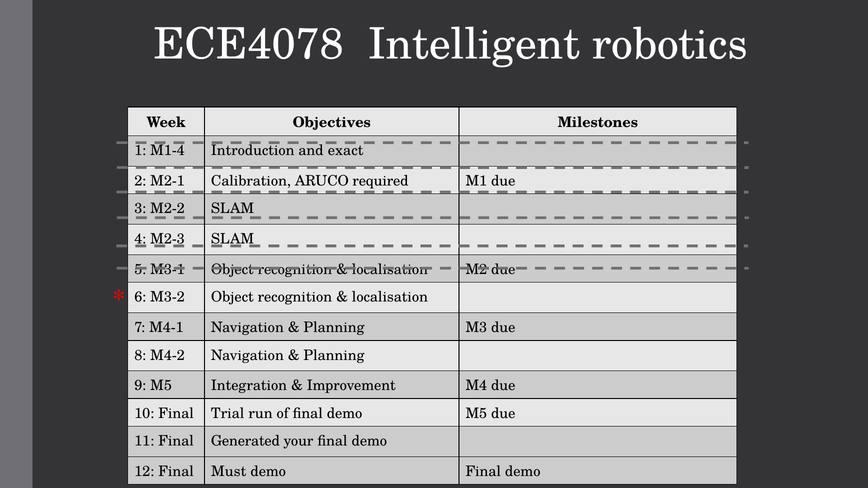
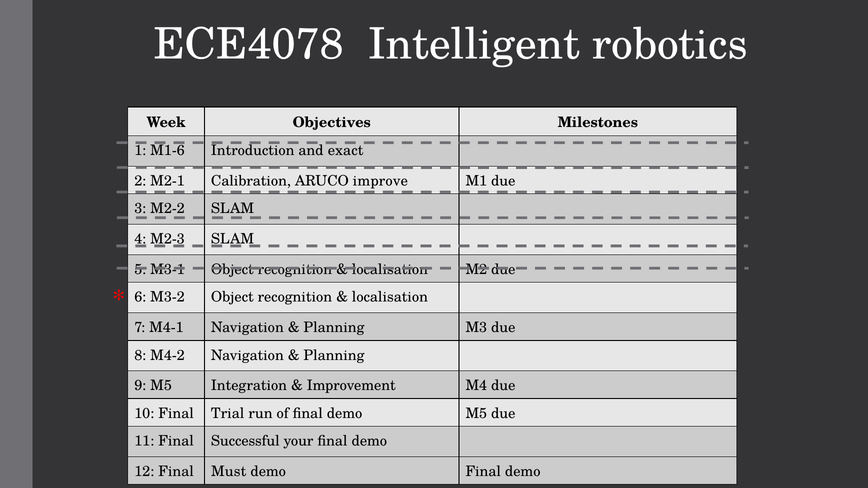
M1-4: M1-4 -> M1-6
required: required -> improve
Generated: Generated -> Successful
